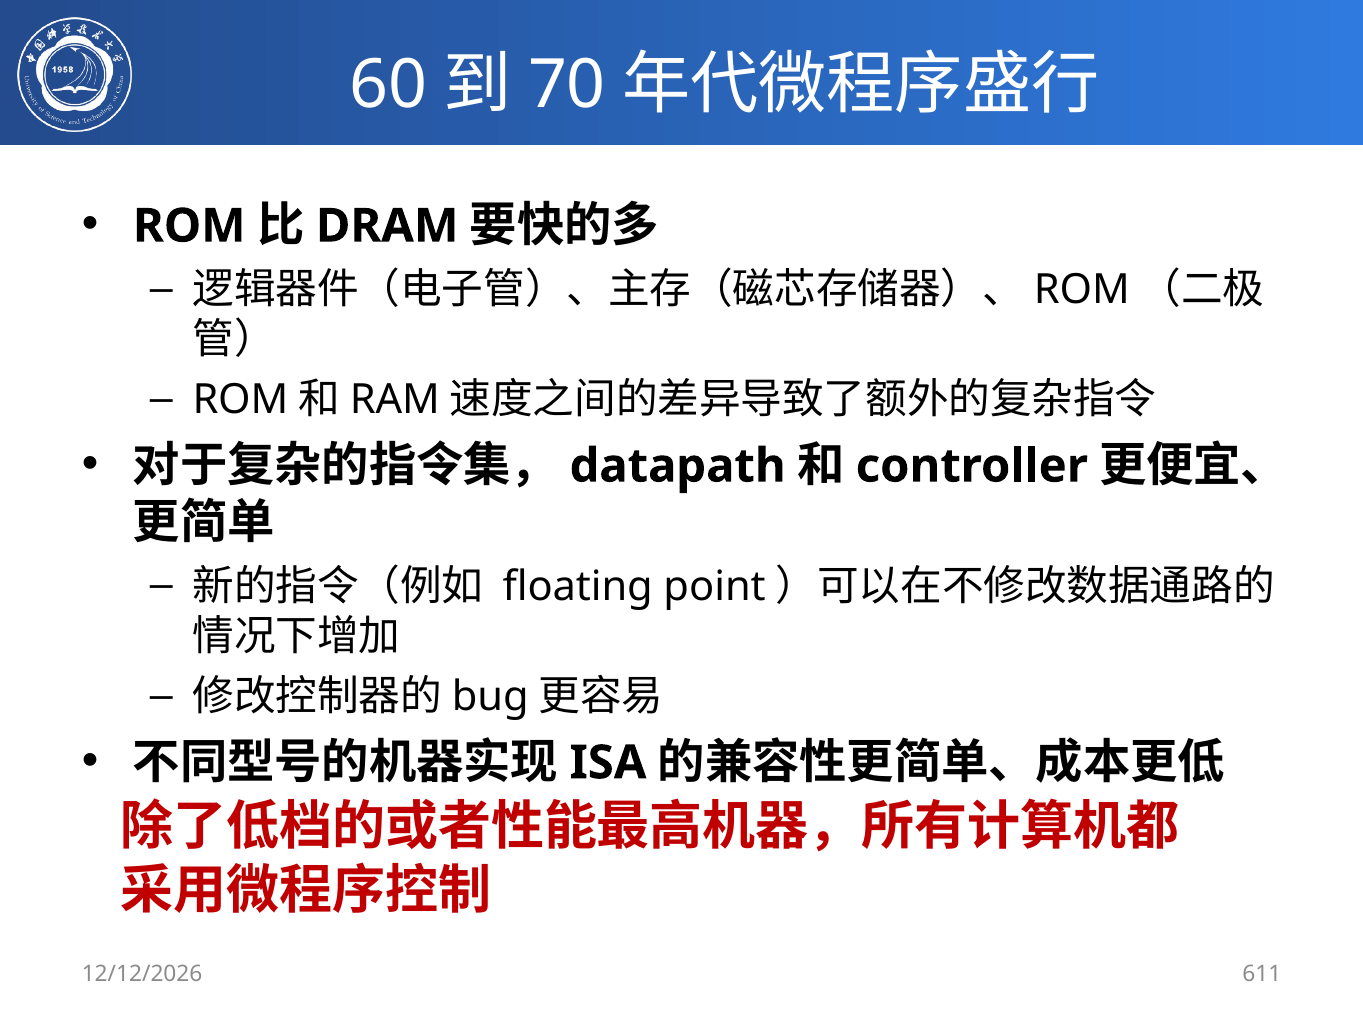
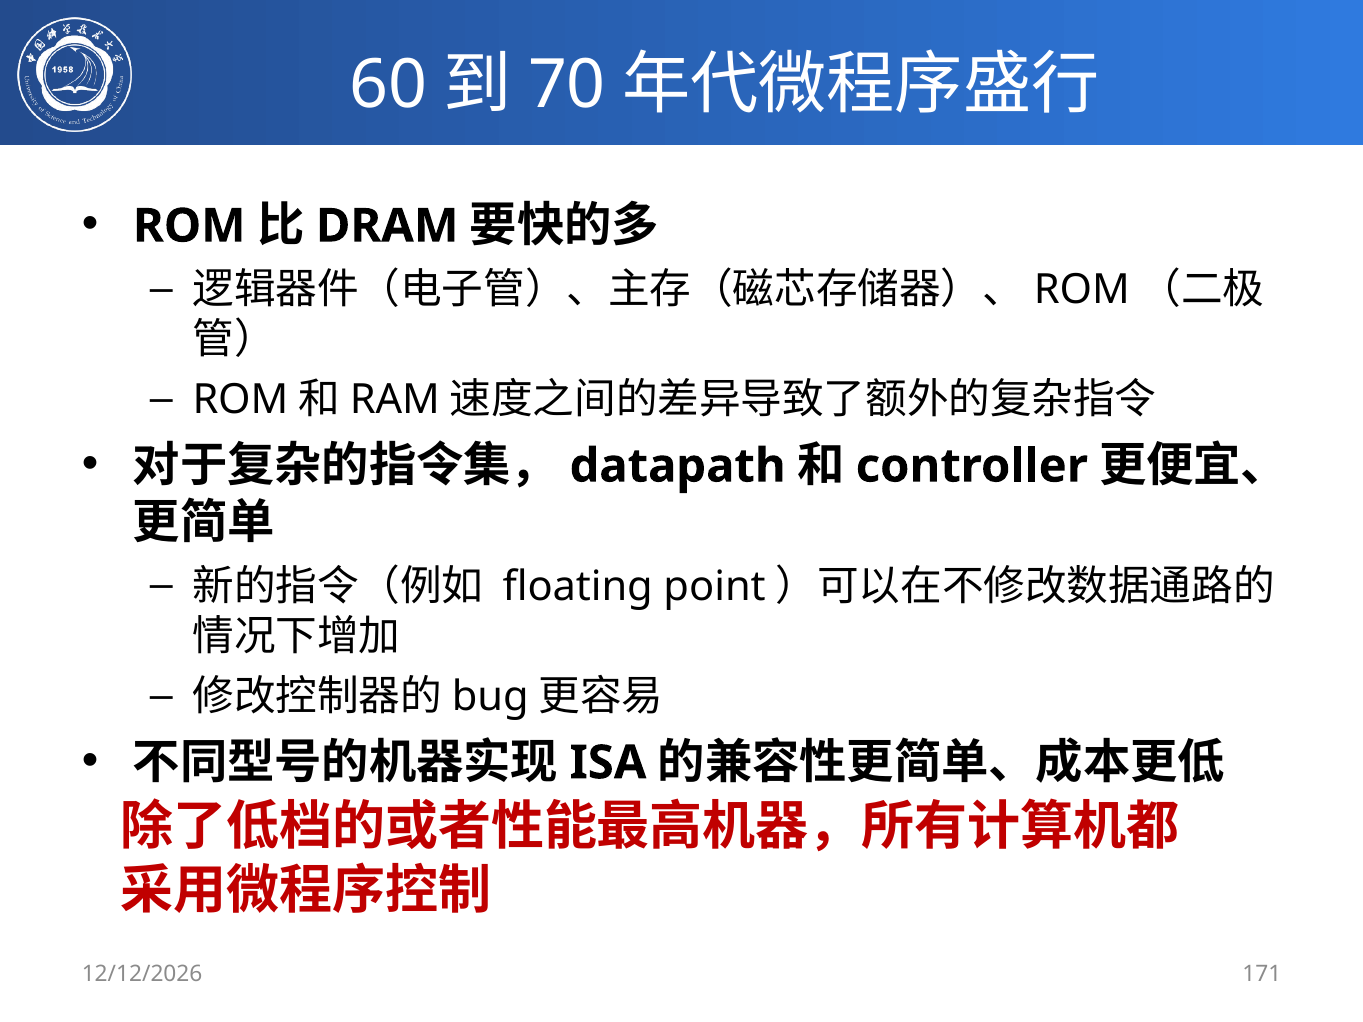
611: 611 -> 171
